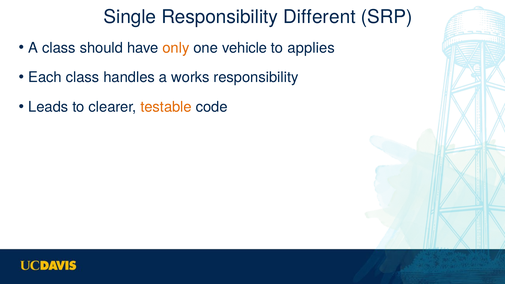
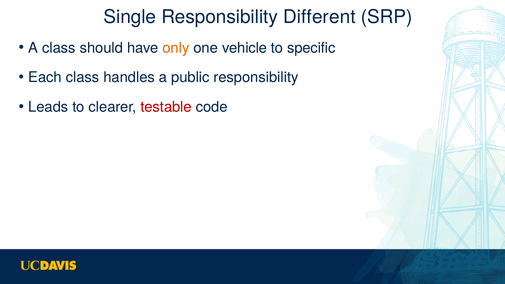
applies: applies -> specific
works: works -> public
testable colour: orange -> red
